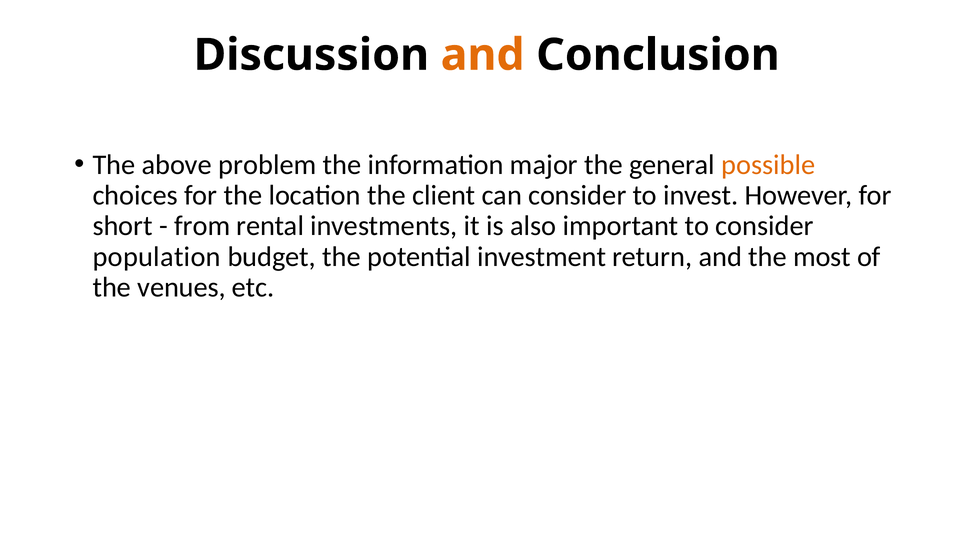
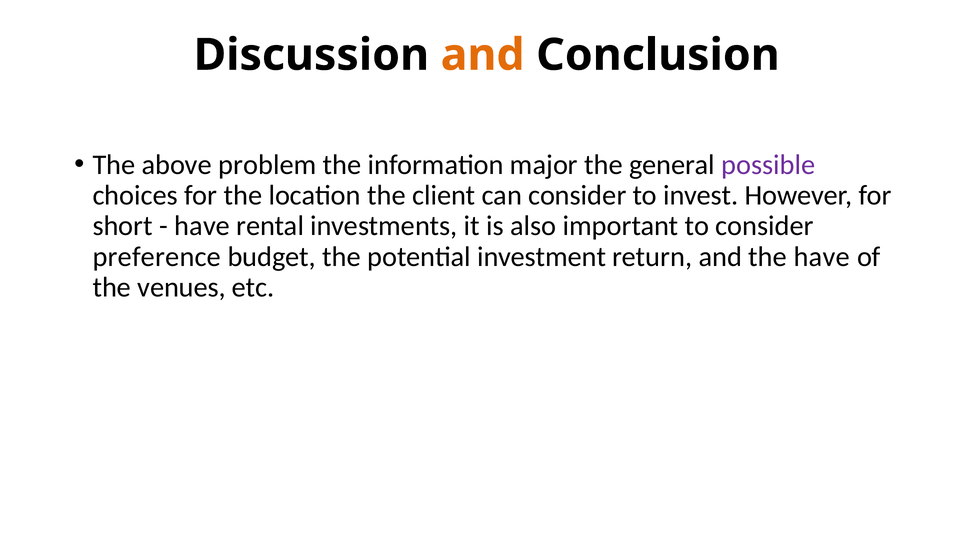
possible colour: orange -> purple
from at (202, 226): from -> have
population: population -> preference
the most: most -> have
